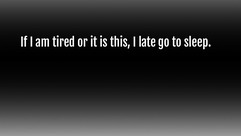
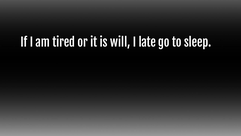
this: this -> will
